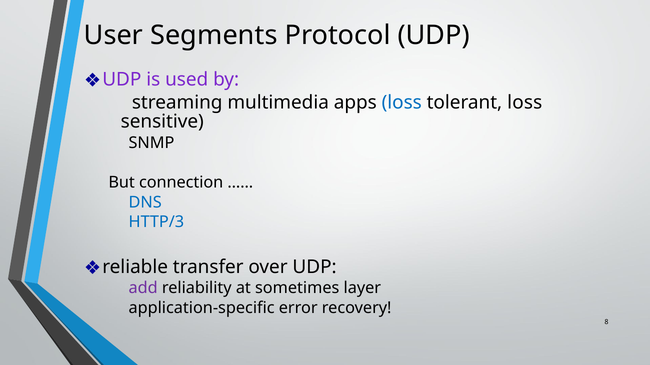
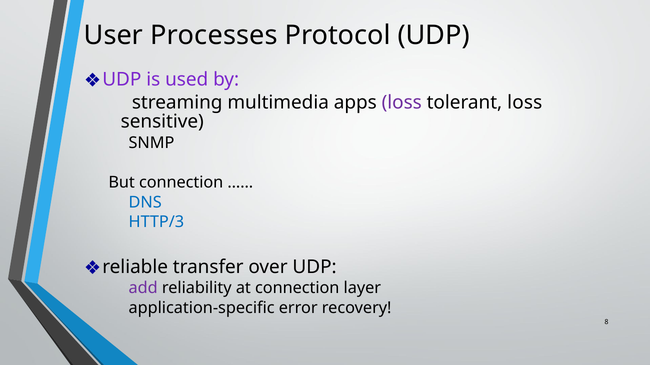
Segments: Segments -> Processes
loss at (402, 103) colour: blue -> purple
at sometimes: sometimes -> connection
